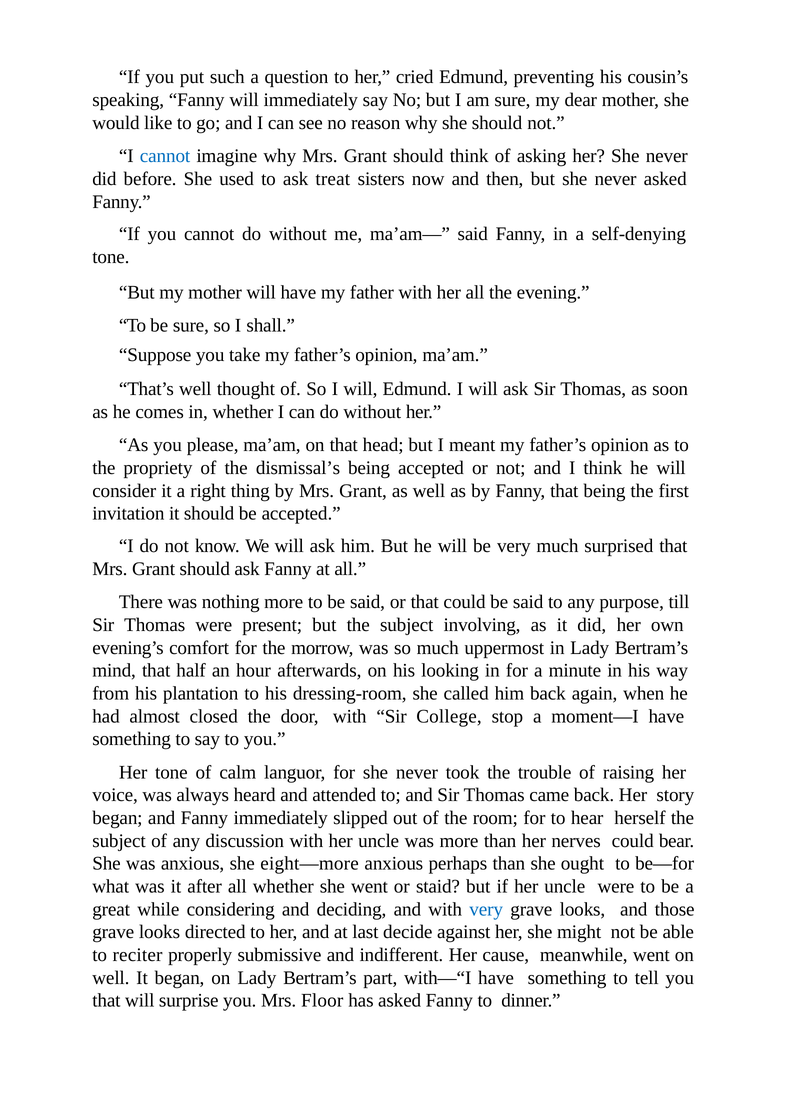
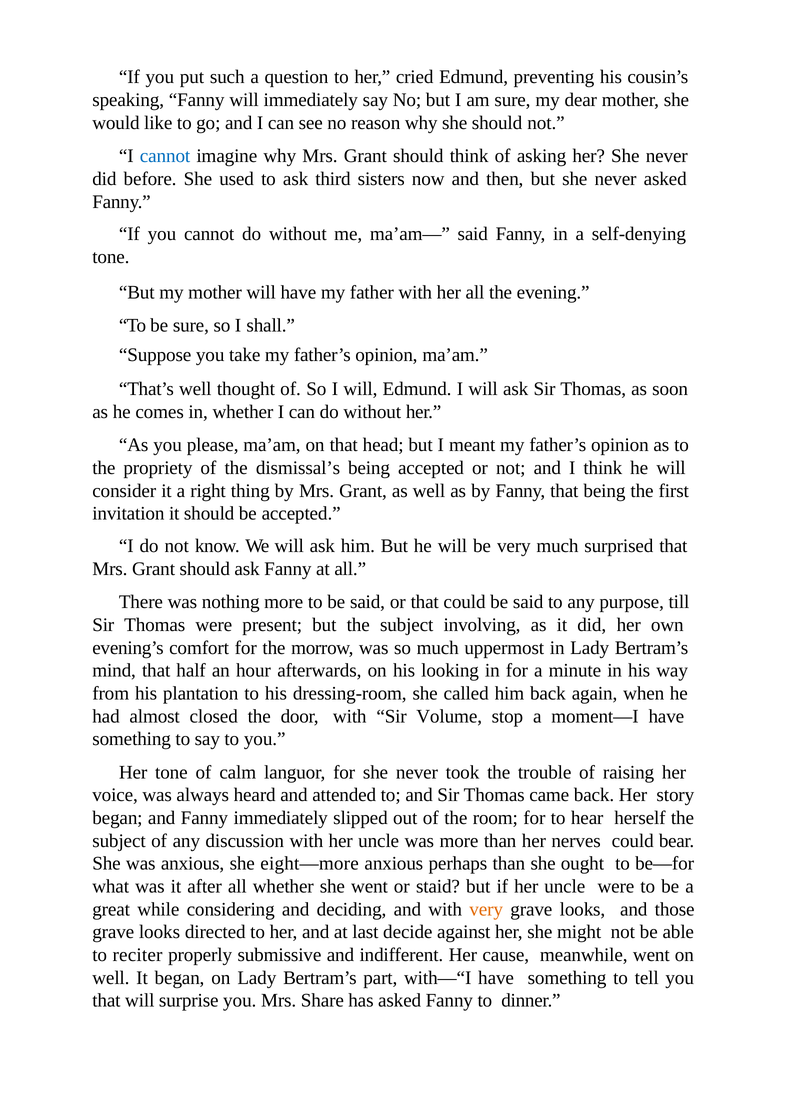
treat: treat -> third
College: College -> Volume
very at (486, 908) colour: blue -> orange
Floor: Floor -> Share
